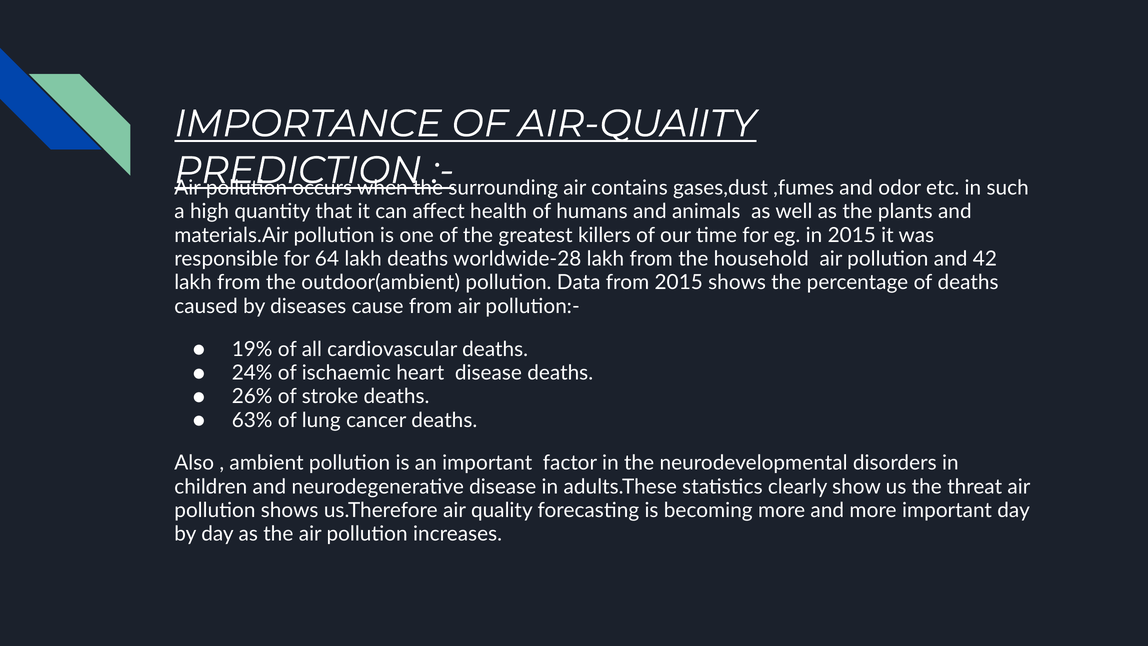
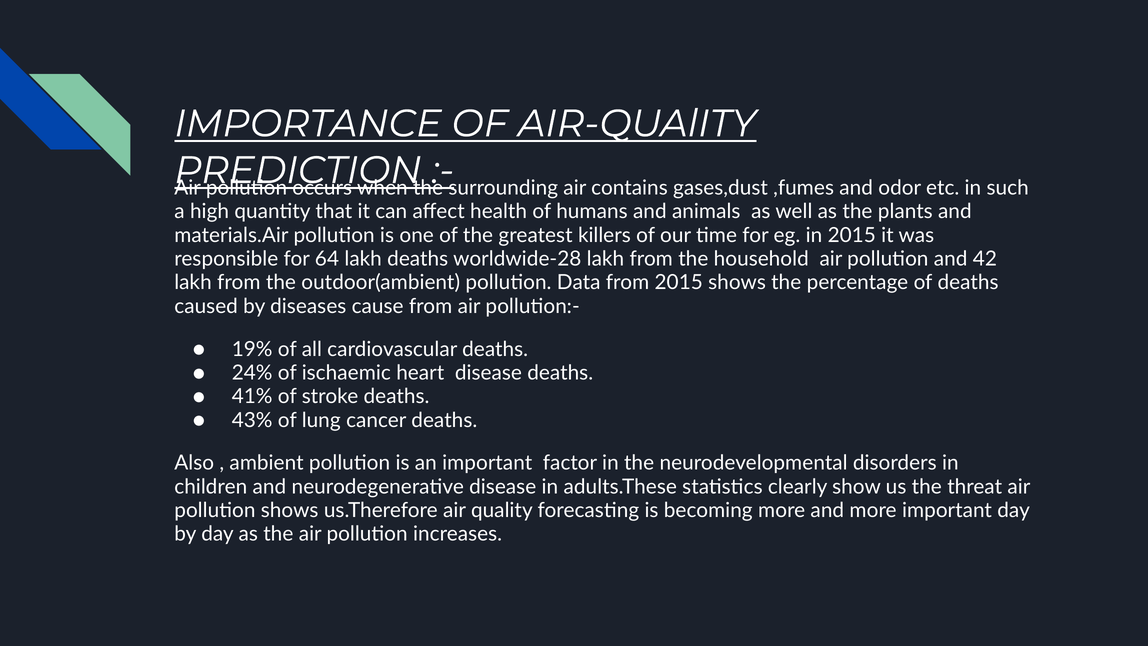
26%: 26% -> 41%
63%: 63% -> 43%
